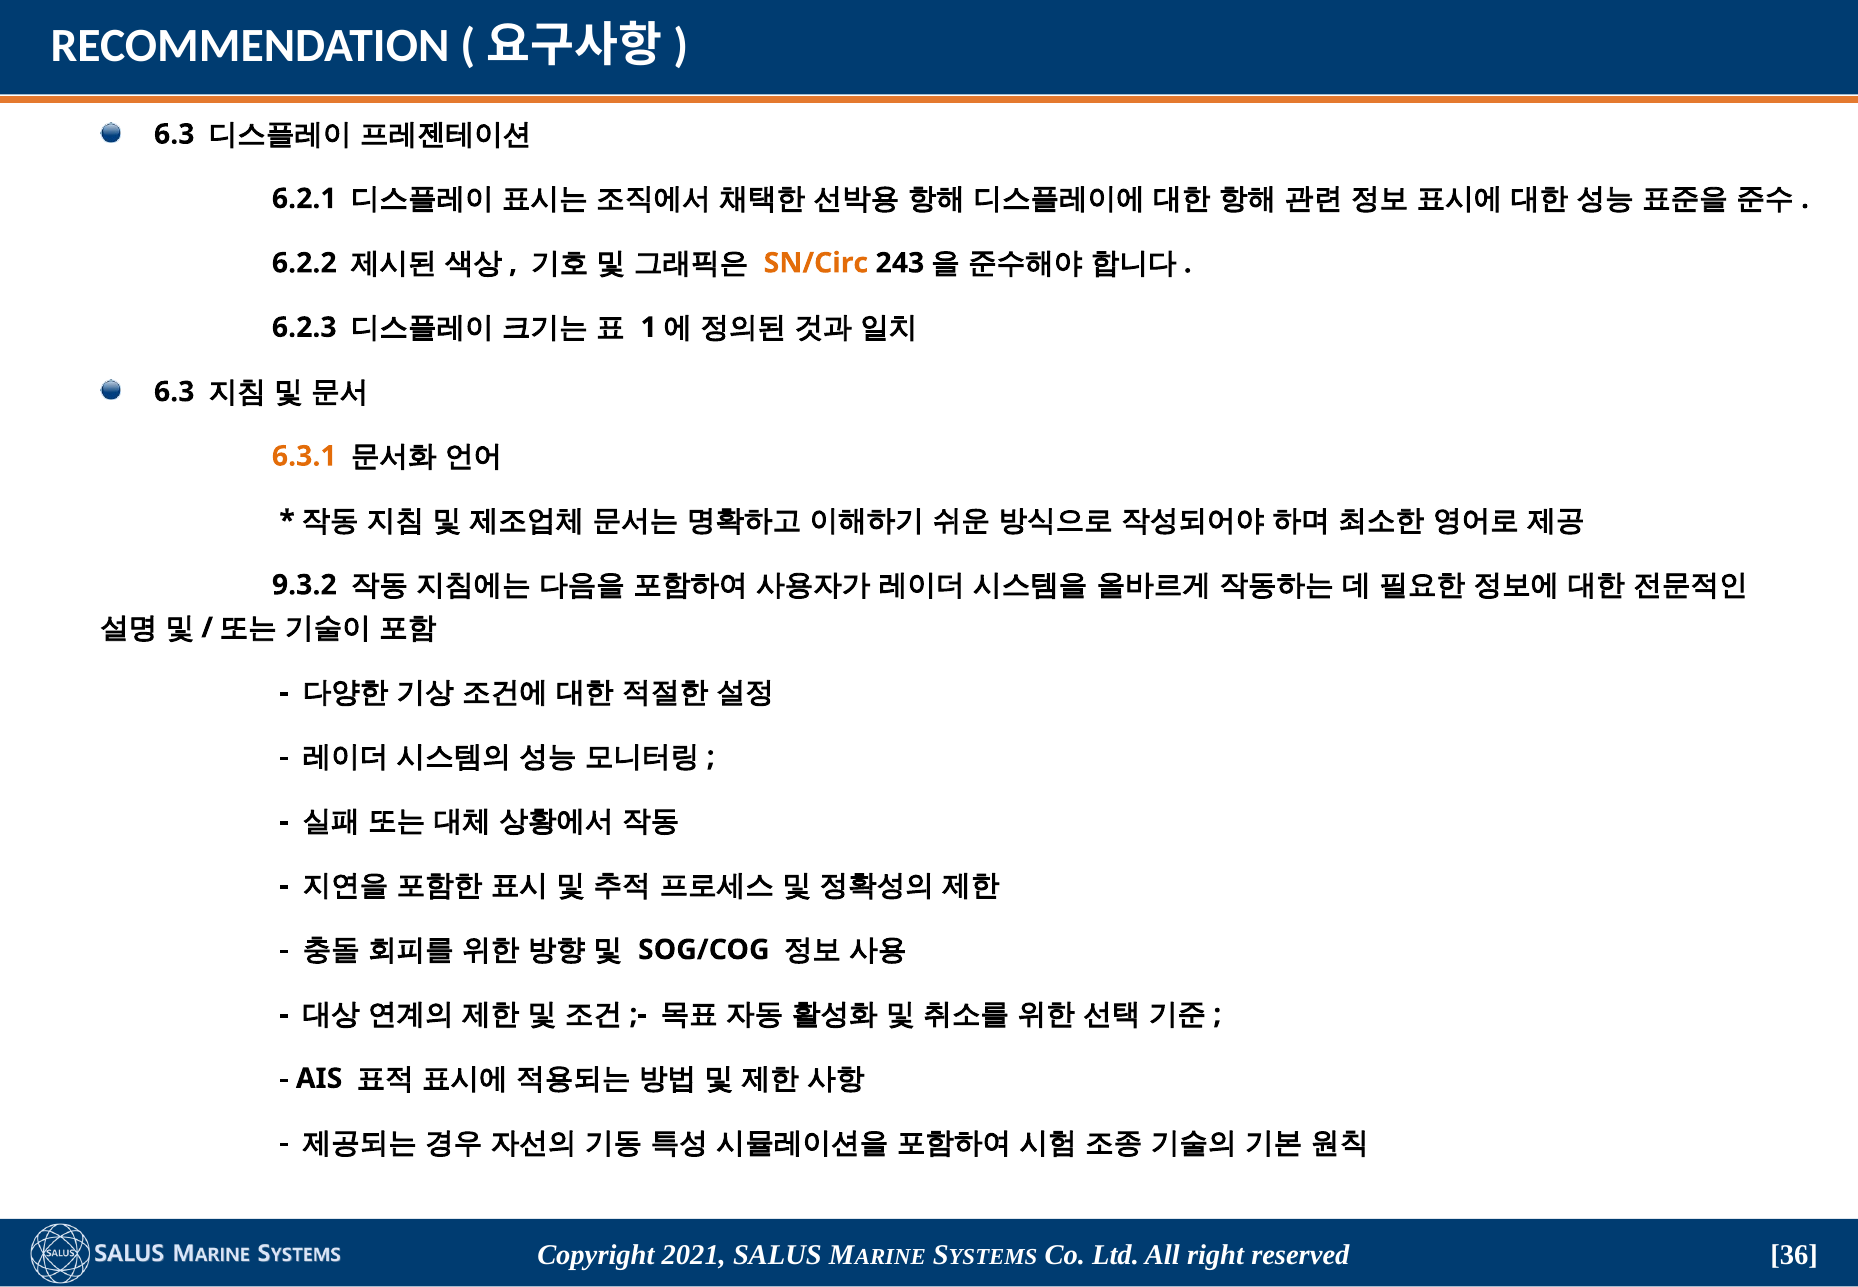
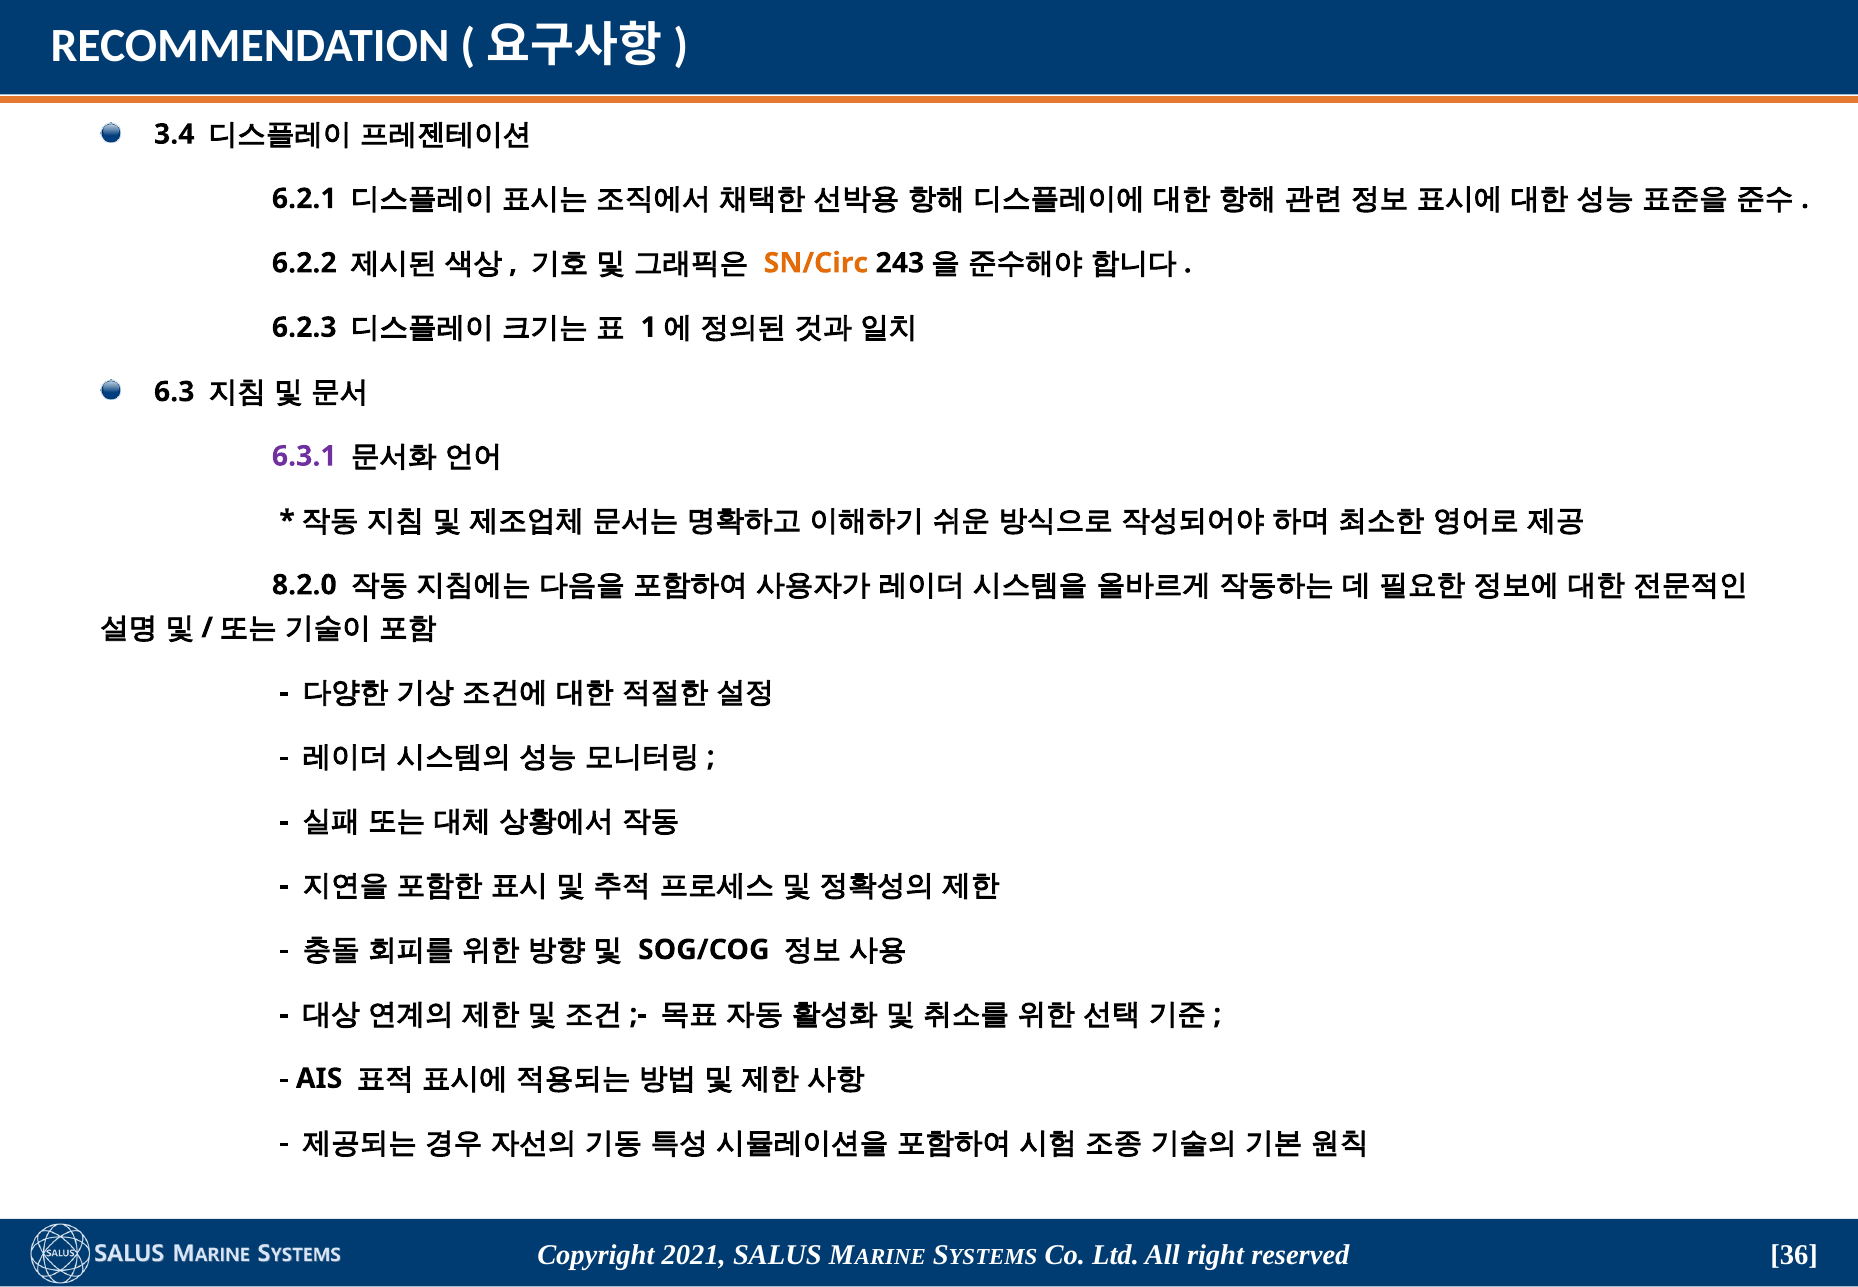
6.3 at (174, 134): 6.3 -> 3.4
6.3.1 colour: orange -> purple
9.3.2: 9.3.2 -> 8.2.0
